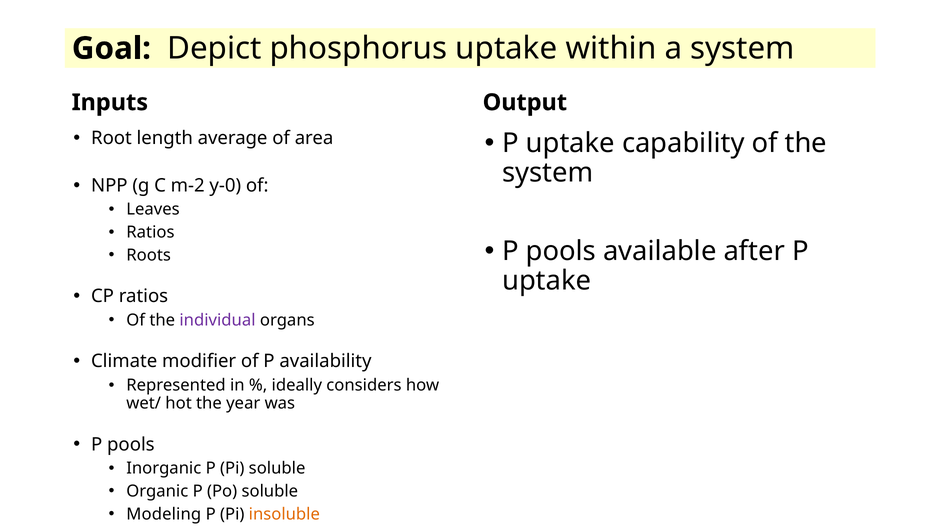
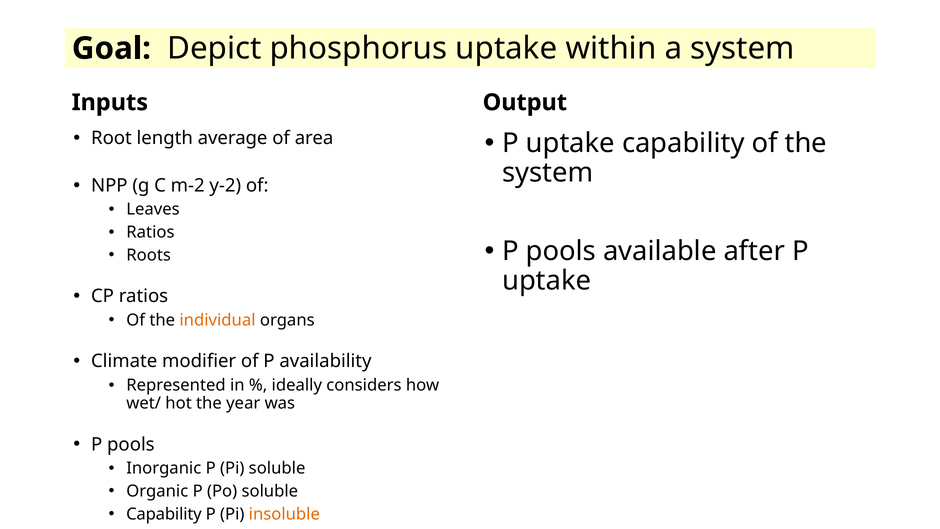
y-0: y-0 -> y-2
individual colour: purple -> orange
Modeling at (164, 514): Modeling -> Capability
